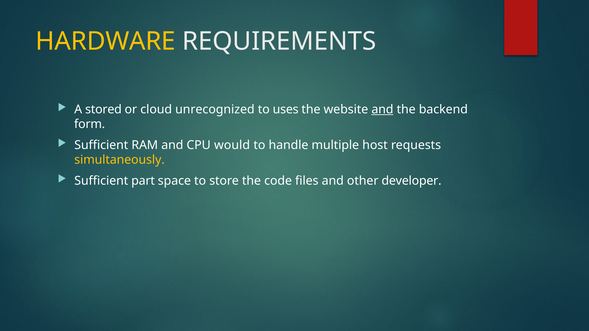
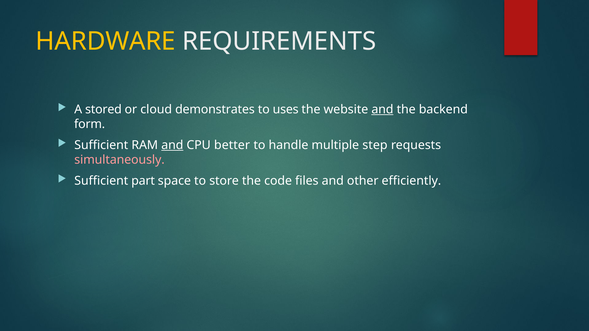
unrecognized: unrecognized -> demonstrates
and at (172, 145) underline: none -> present
would: would -> better
host: host -> step
simultaneously colour: yellow -> pink
developer: developer -> efficiently
